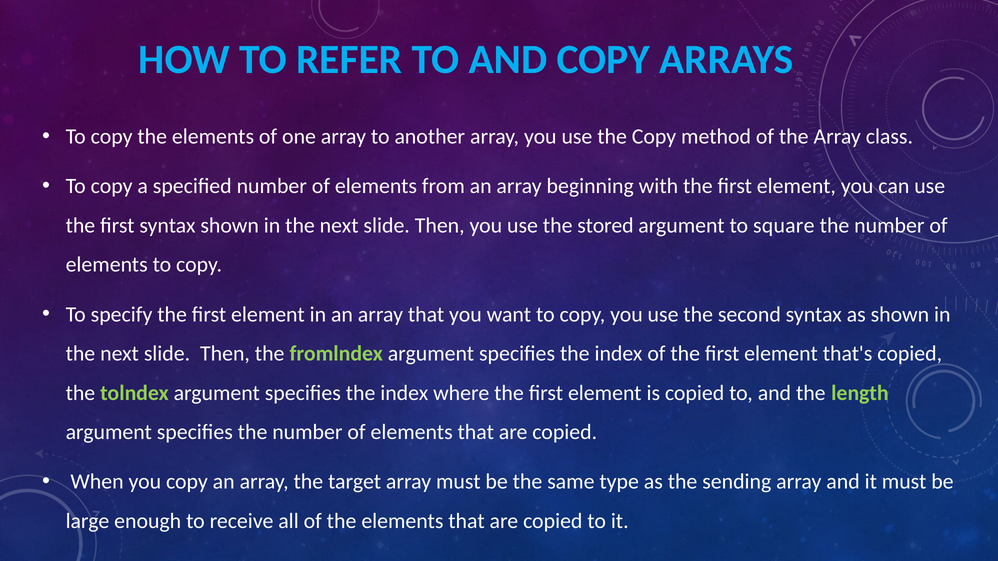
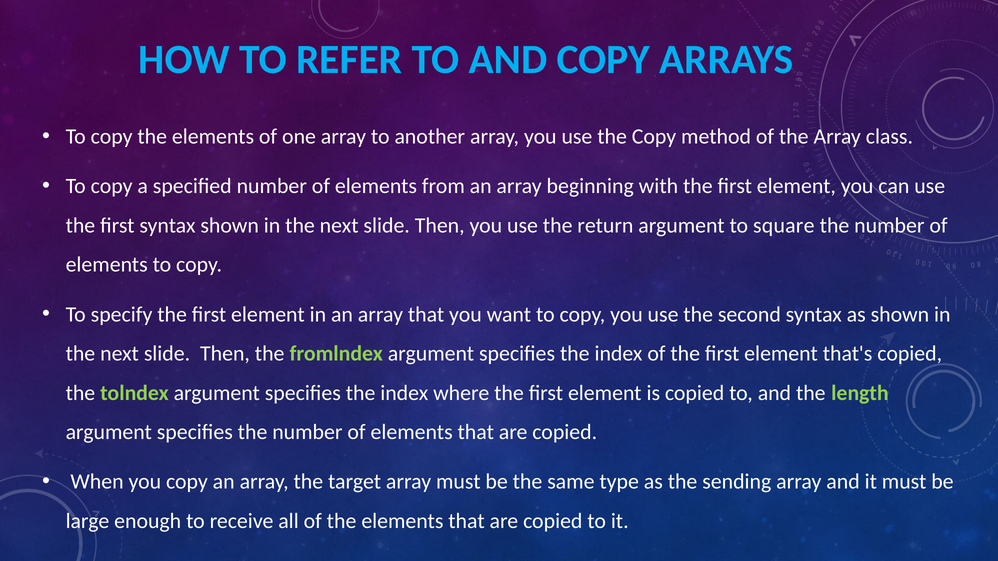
stored: stored -> return
